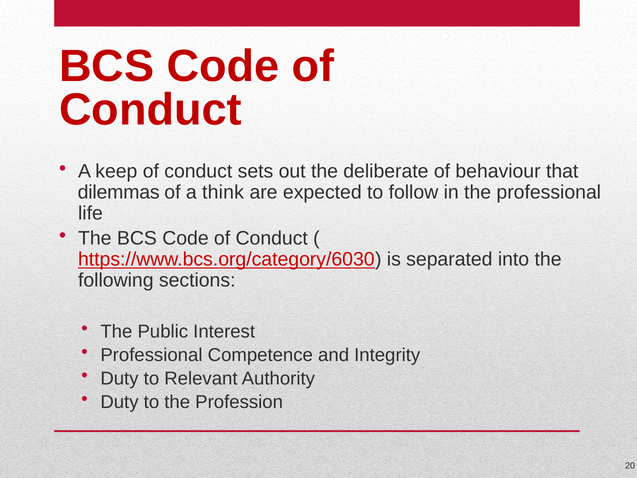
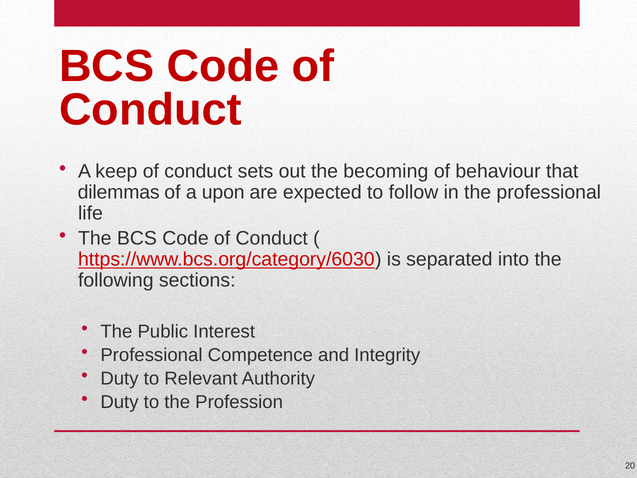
deliberate: deliberate -> becoming
think: think -> upon
